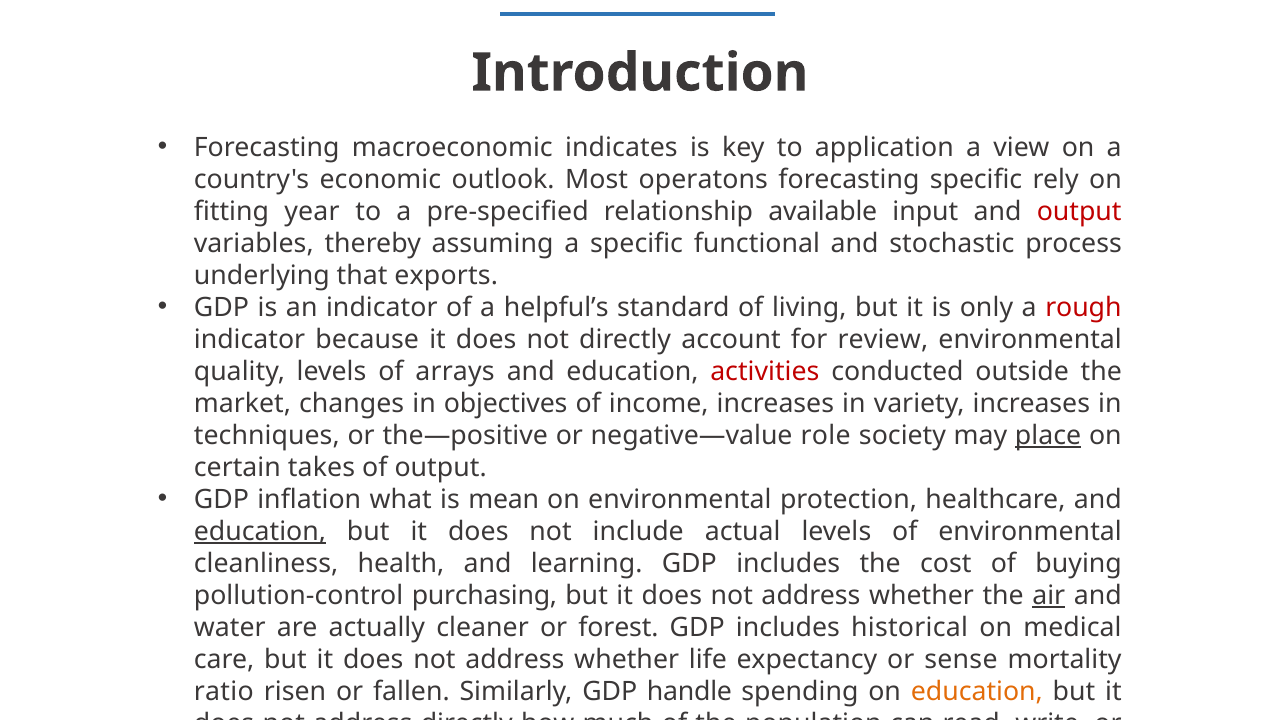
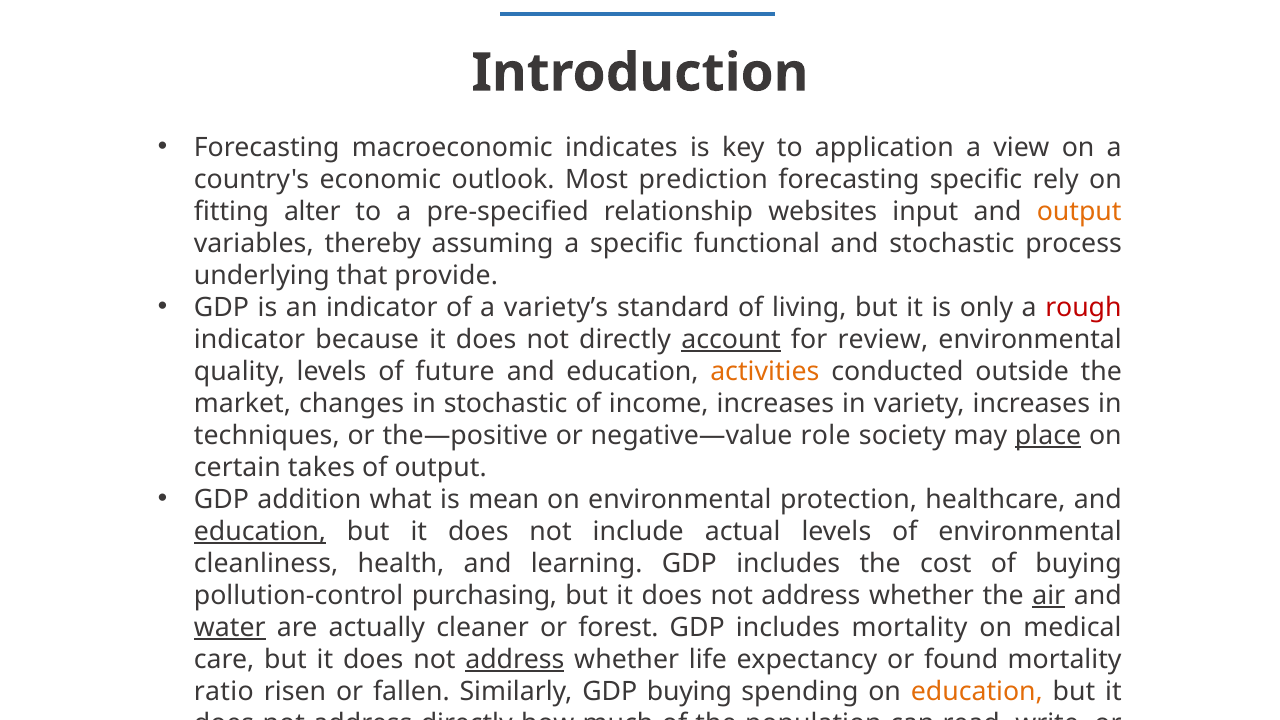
operatons: operatons -> prediction
year: year -> alter
available: available -> websites
output at (1079, 212) colour: red -> orange
exports: exports -> provide
helpful’s: helpful’s -> variety’s
account underline: none -> present
arrays: arrays -> future
activities colour: red -> orange
in objectives: objectives -> stochastic
inflation: inflation -> addition
water underline: none -> present
includes historical: historical -> mortality
address at (515, 660) underline: none -> present
sense: sense -> found
GDP handle: handle -> buying
